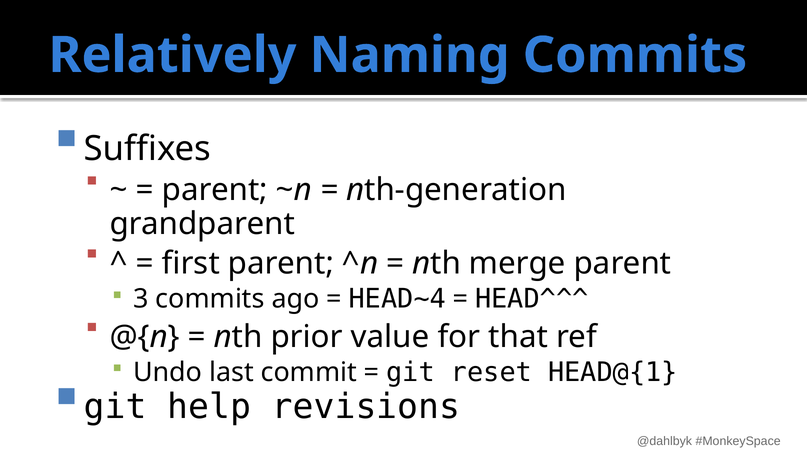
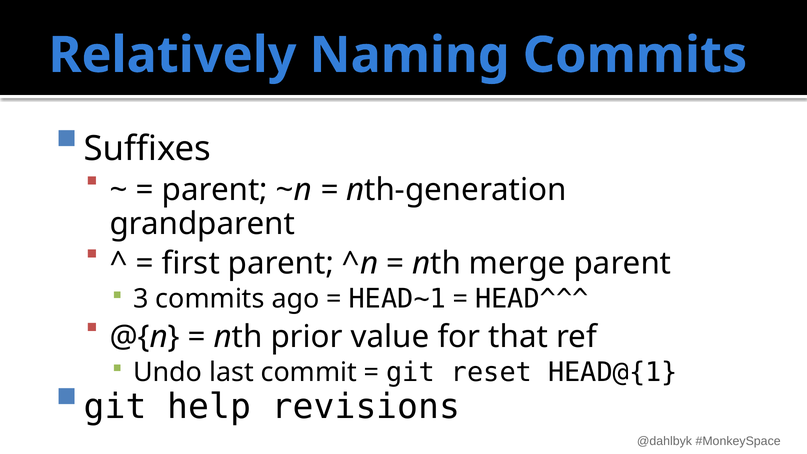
HEAD~4: HEAD~4 -> HEAD~1
